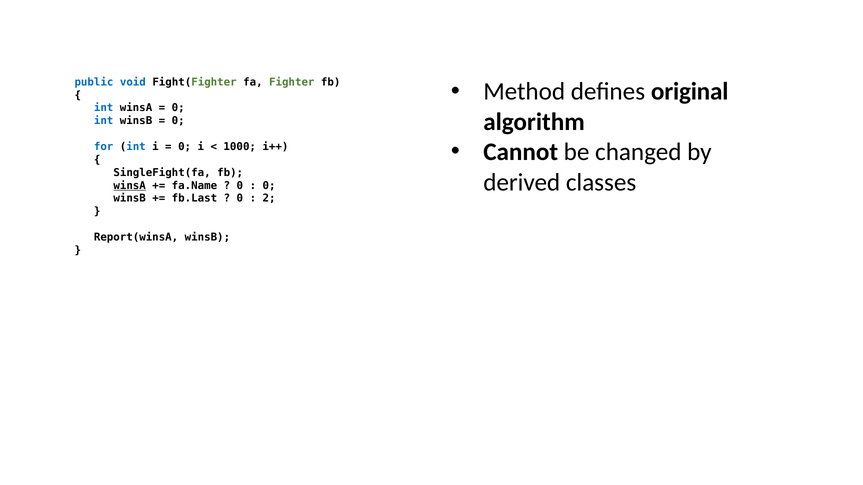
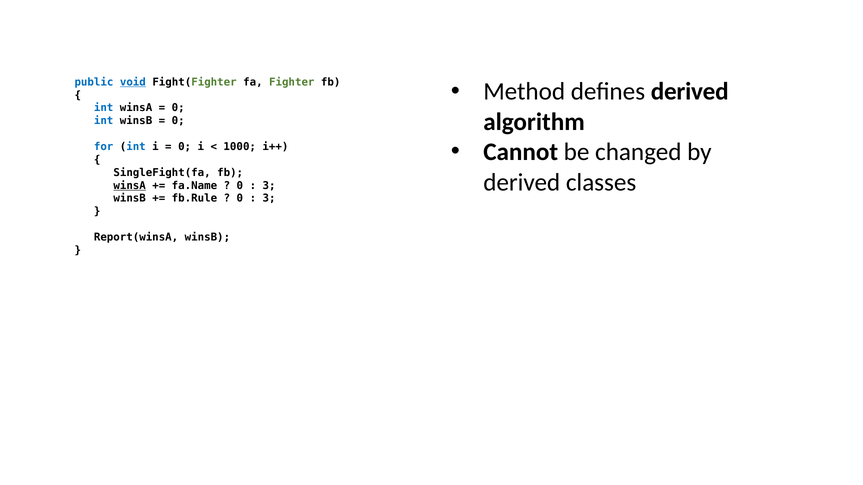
void underline: none -> present
defines original: original -> derived
0 at (269, 186): 0 -> 3
fb.Last: fb.Last -> fb.Rule
2 at (269, 199): 2 -> 3
